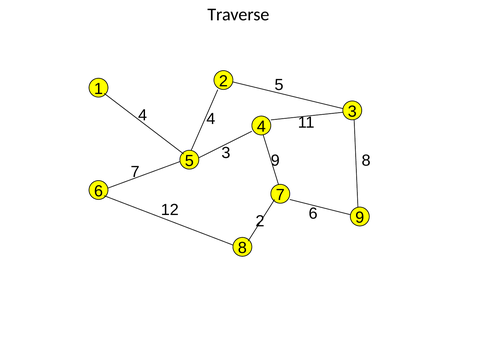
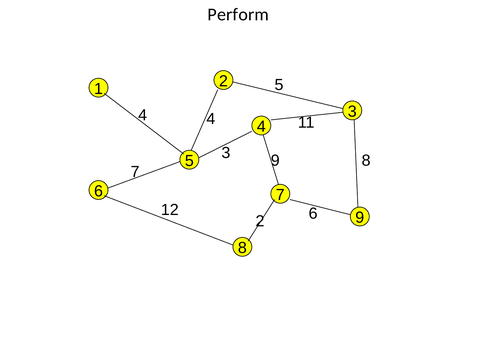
Traverse: Traverse -> Perform
